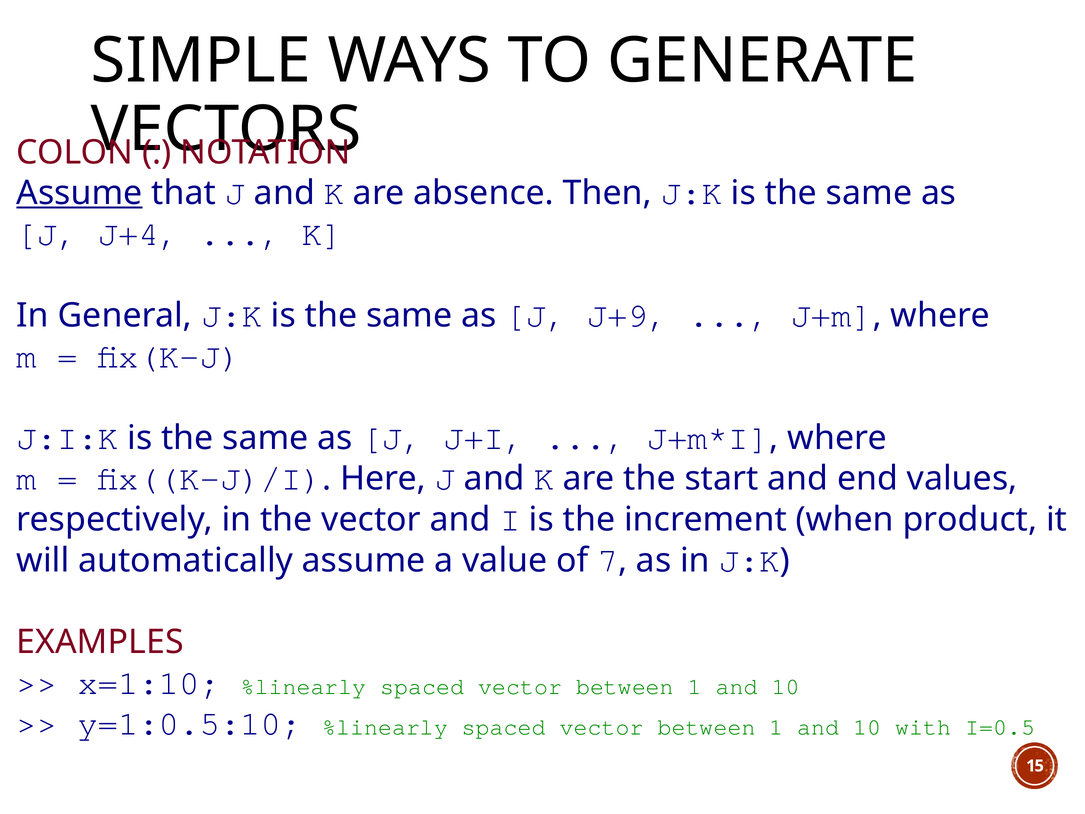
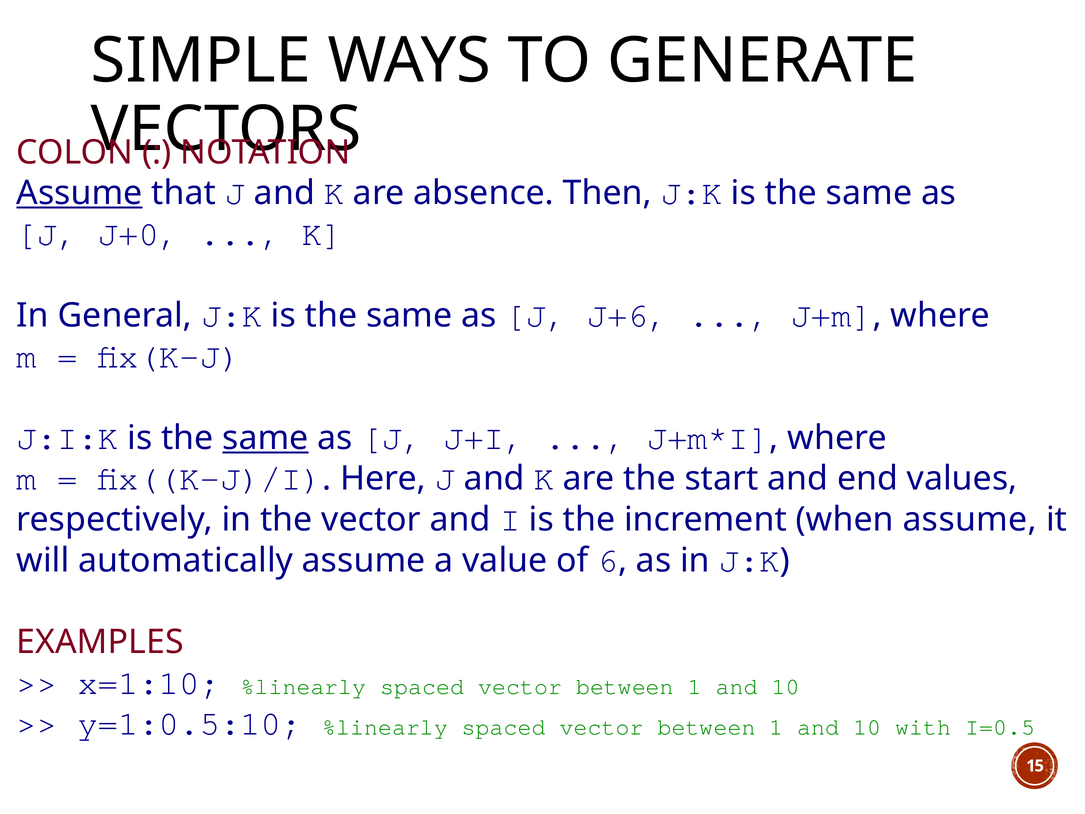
J+4: J+4 -> J+0
J+9: J+9 -> J+6
same at (265, 438) underline: none -> present
when product: product -> assume
7: 7 -> 6
